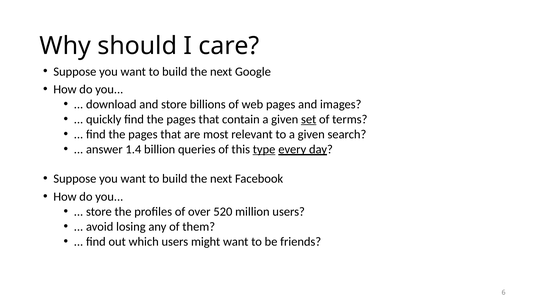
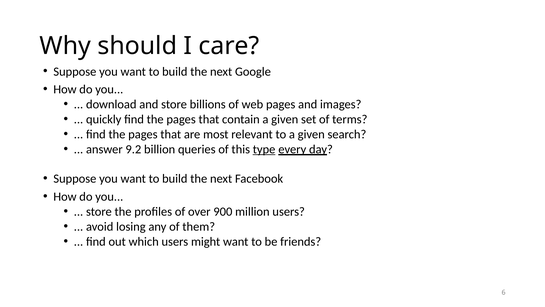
set underline: present -> none
1.4: 1.4 -> 9.2
520: 520 -> 900
